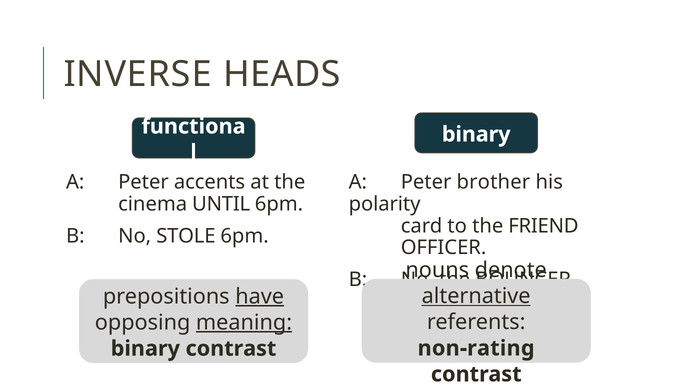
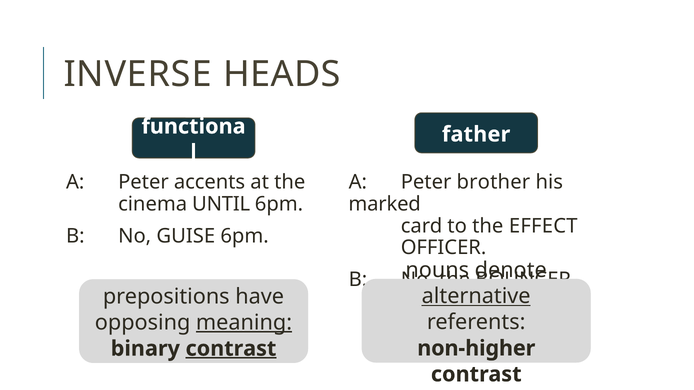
binary at (476, 134): binary -> father
polarity: polarity -> marked
FRIEND: FRIEND -> EFFECT
STOLE: STOLE -> GUISE
have underline: present -> none
non-rating: non-rating -> non-higher
contrast at (231, 349) underline: none -> present
